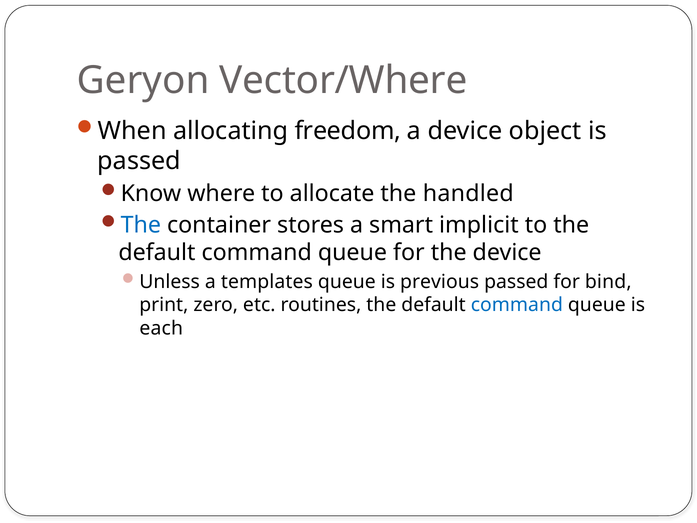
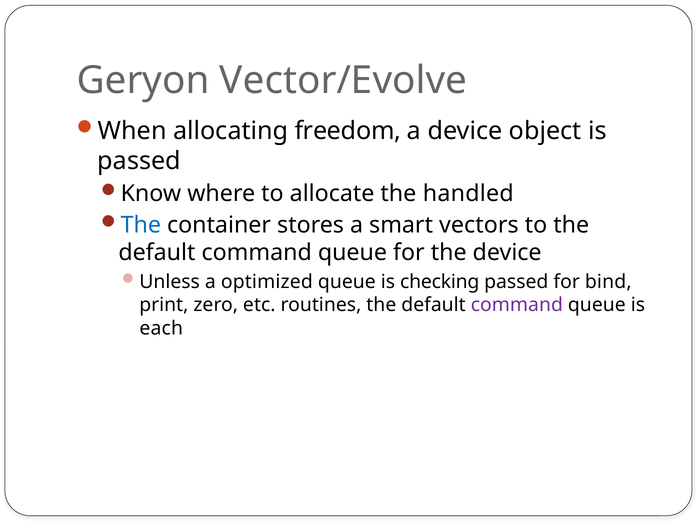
Vector/Where: Vector/Where -> Vector/Evolve
implicit: implicit -> vectors
templates: templates -> optimized
previous: previous -> checking
command at (517, 305) colour: blue -> purple
